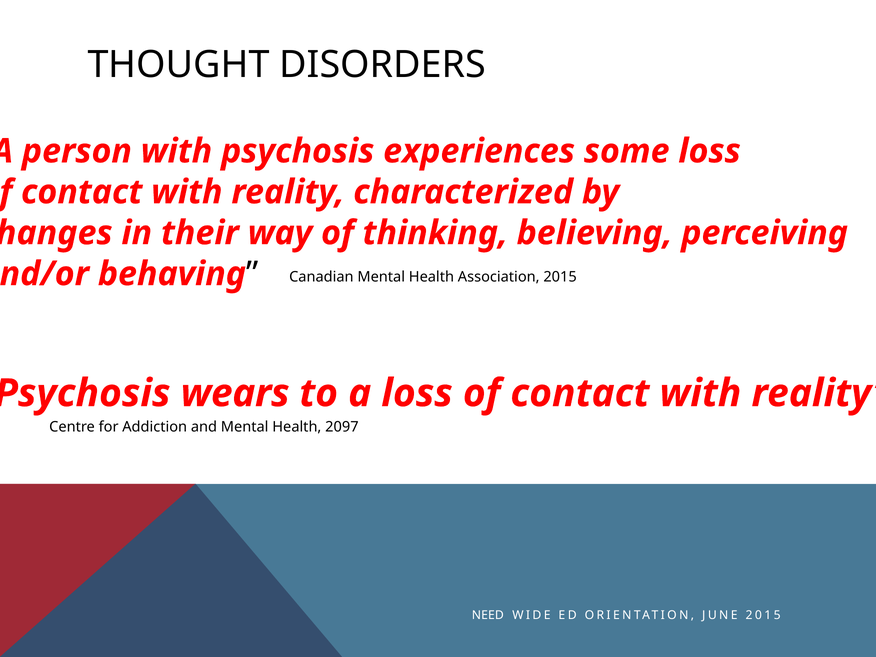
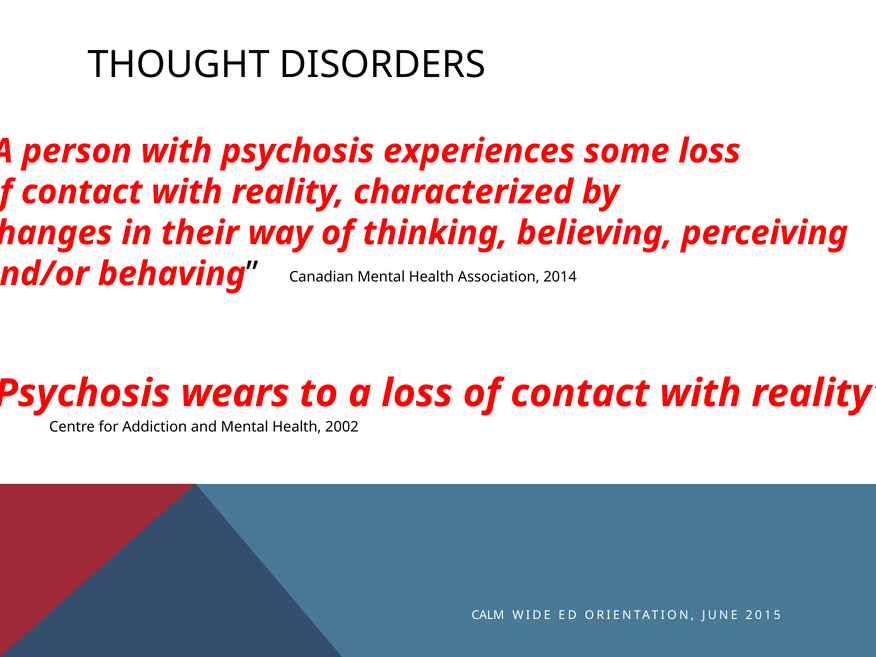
Association 2015: 2015 -> 2014
2097: 2097 -> 2002
NEED: NEED -> CALM
